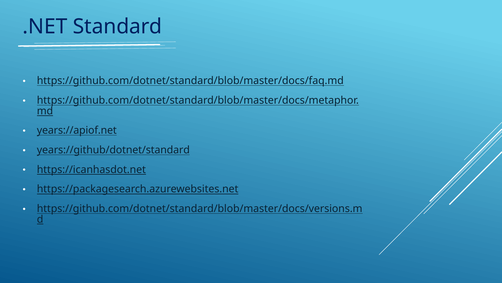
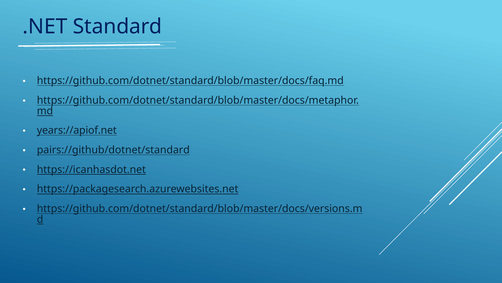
years://github/dotnet/standard: years://github/dotnet/standard -> pairs://github/dotnet/standard
